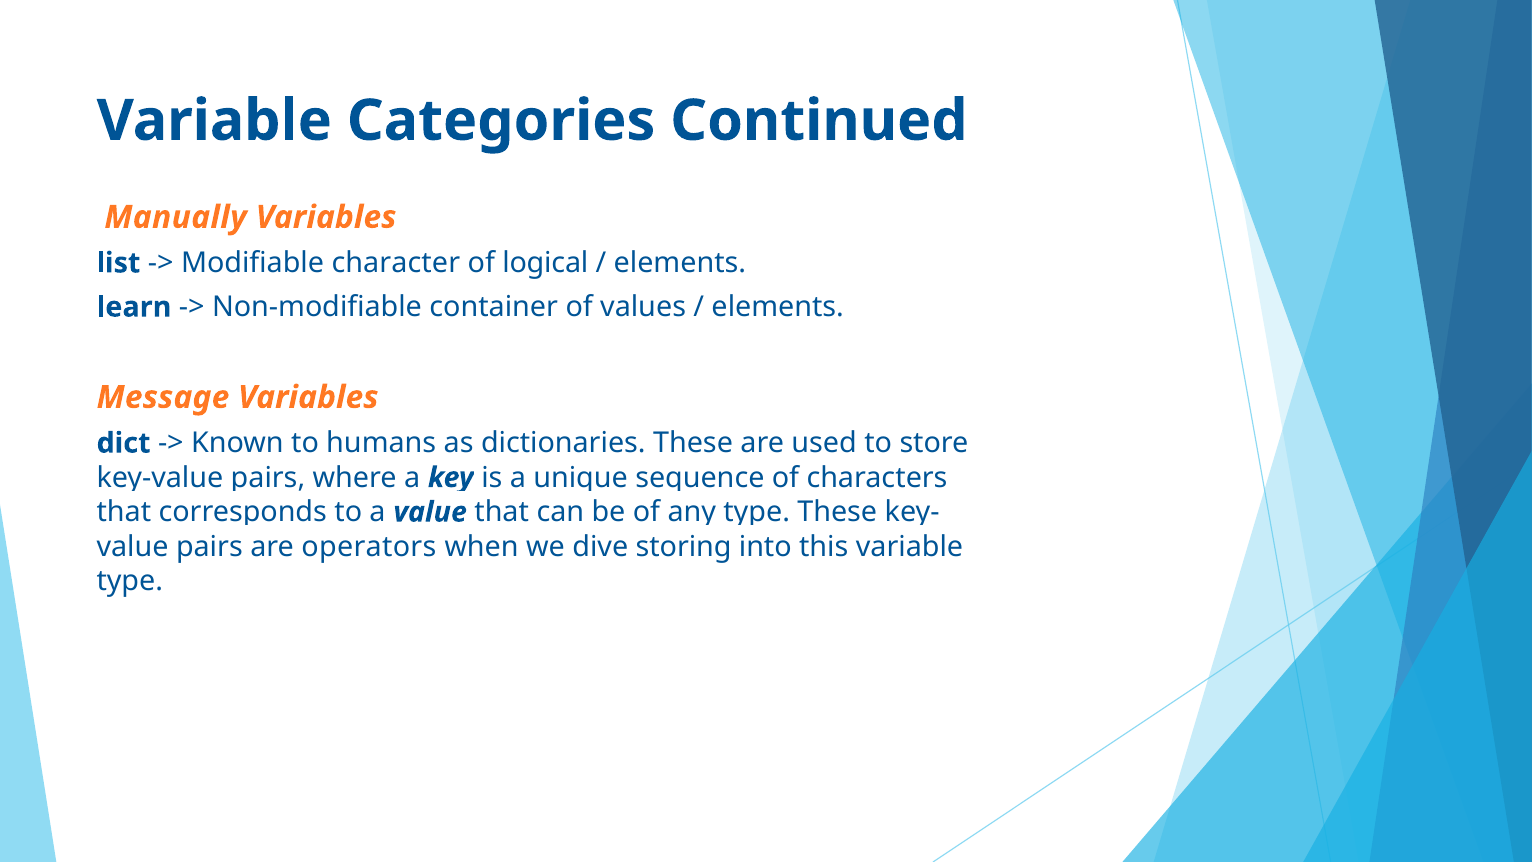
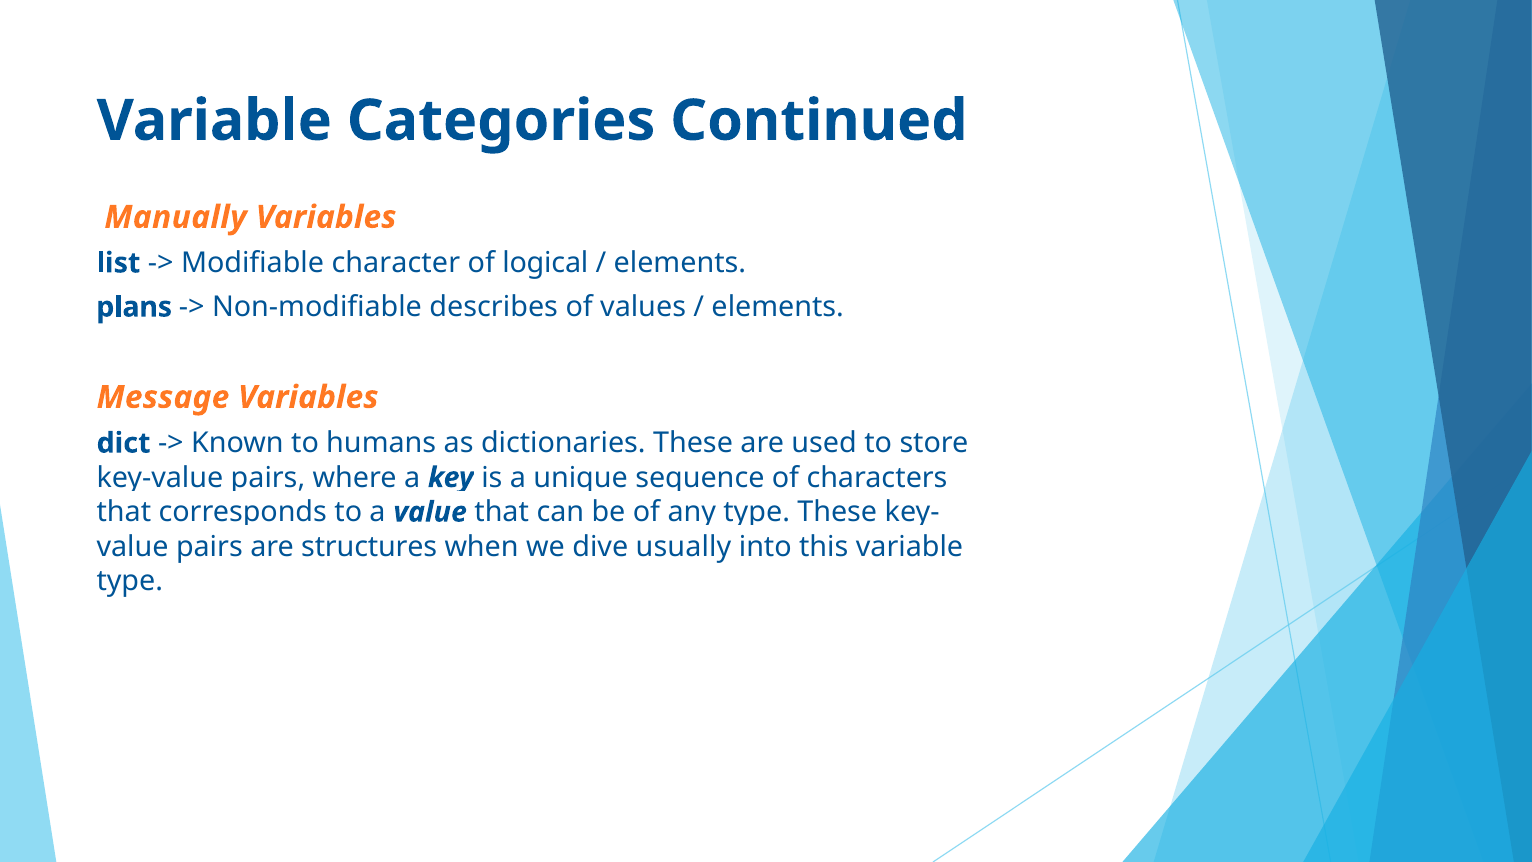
learn: learn -> plans
container: container -> describes
operators: operators -> structures
storing: storing -> usually
